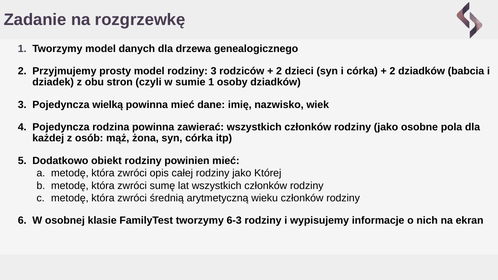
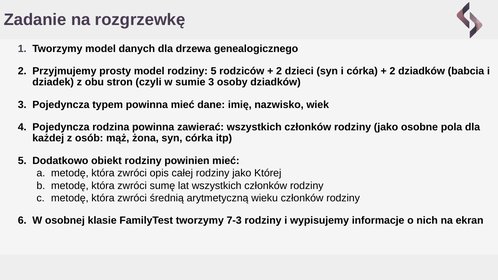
rodziny 3: 3 -> 5
sumie 1: 1 -> 3
wielką: wielką -> typem
6-3: 6-3 -> 7-3
